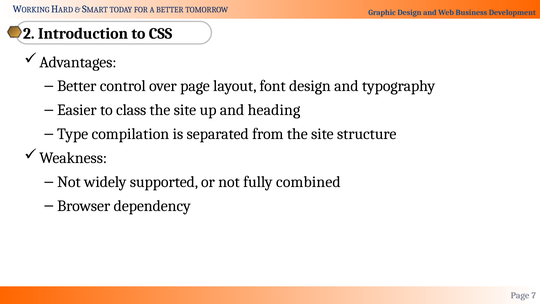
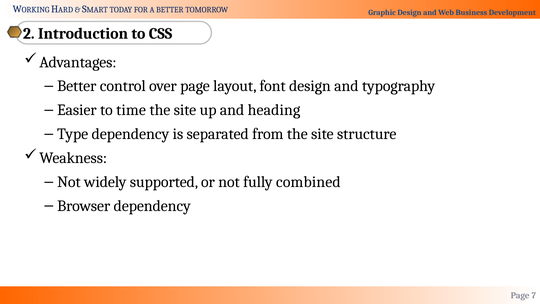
class: class -> time
Type compilation: compilation -> dependency
